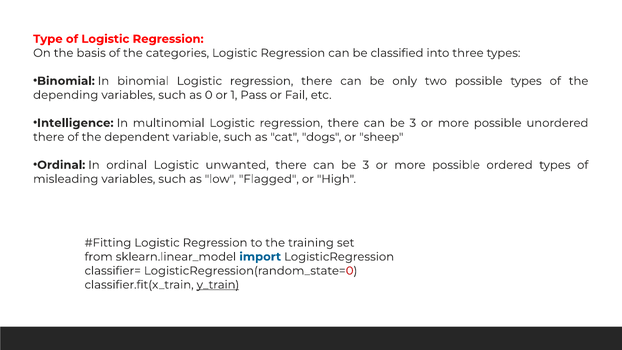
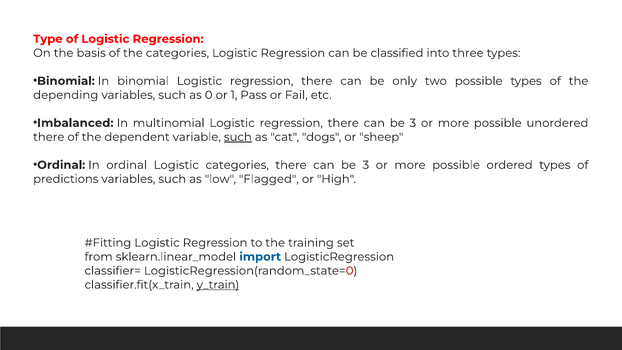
Intelligence: Intelligence -> Imbalanced
such at (238, 137) underline: none -> present
Logistic unwanted: unwanted -> categories
misleading: misleading -> predictions
